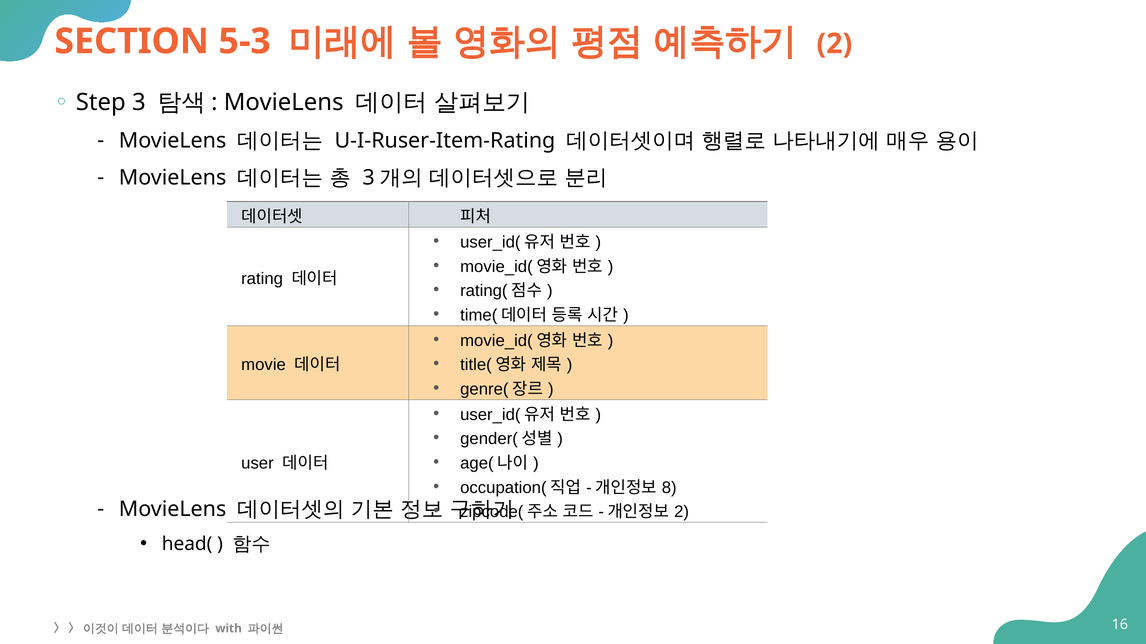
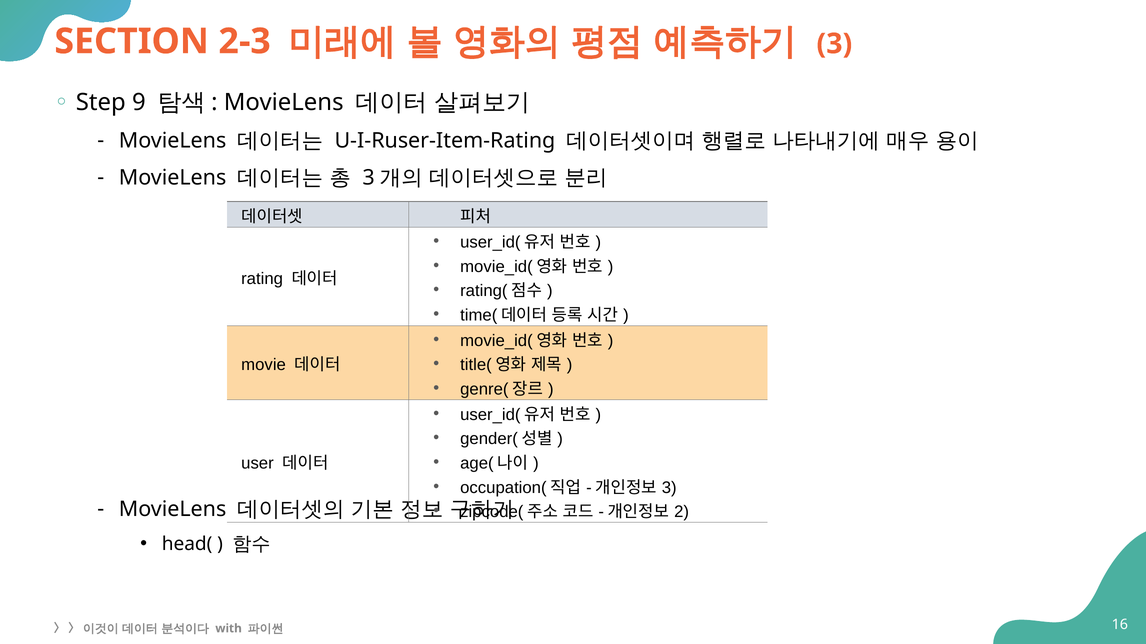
5-3: 5-3 -> 2-3
2 at (834, 44): 2 -> 3
3: 3 -> 9
8 at (669, 488): 8 -> 3
